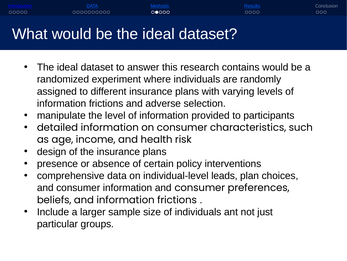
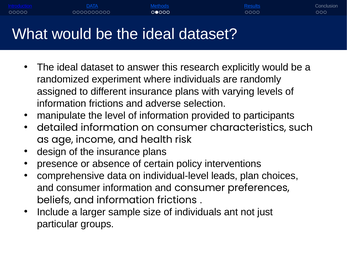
contains: contains -> explicitly
